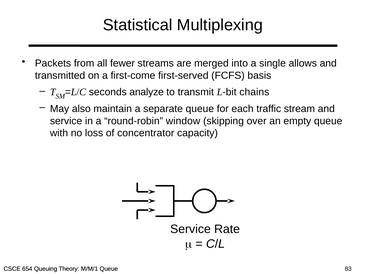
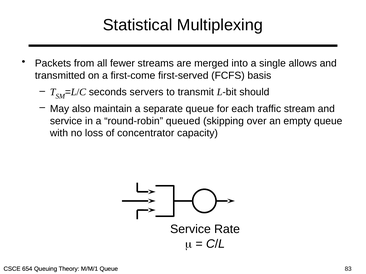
analyze: analyze -> servers
chains: chains -> should
window: window -> queued
